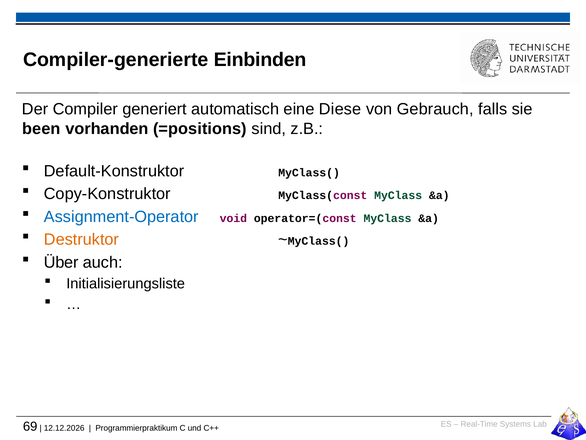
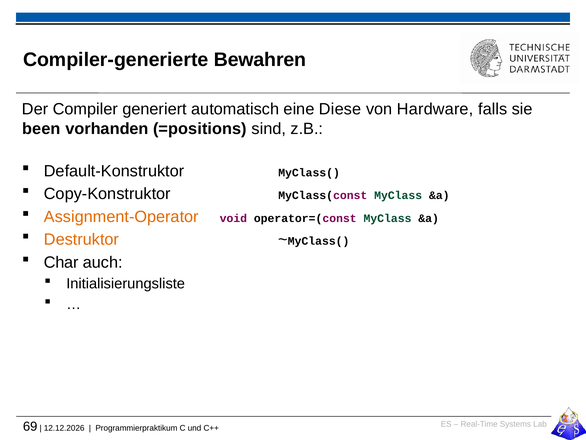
Einbinden: Einbinden -> Bewahren
Gebrauch: Gebrauch -> Hardware
Assignment-Operator colour: blue -> orange
Über: Über -> Char
